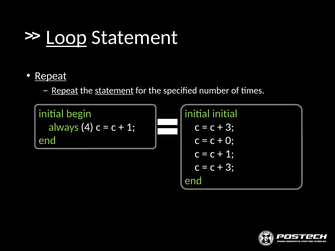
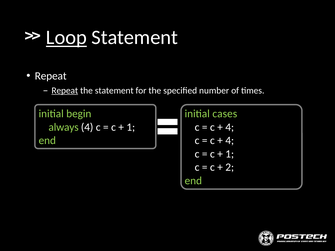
Repeat at (51, 76) underline: present -> none
statement at (114, 91) underline: present -> none
initial initial: initial -> cases
3 at (230, 127): 3 -> 4
0 at (230, 141): 0 -> 4
3 at (230, 167): 3 -> 2
